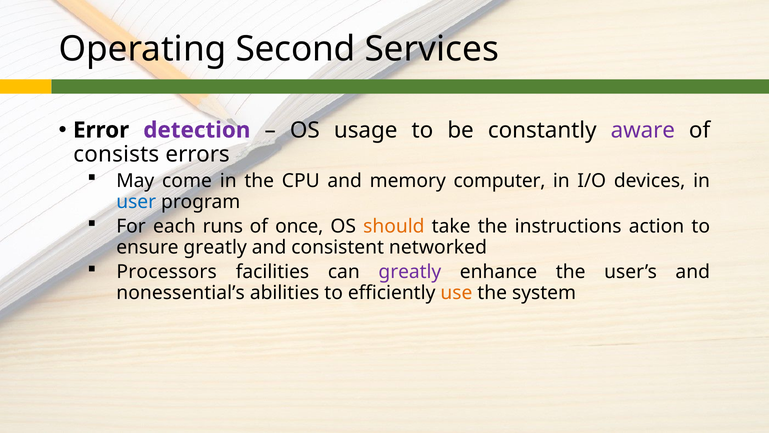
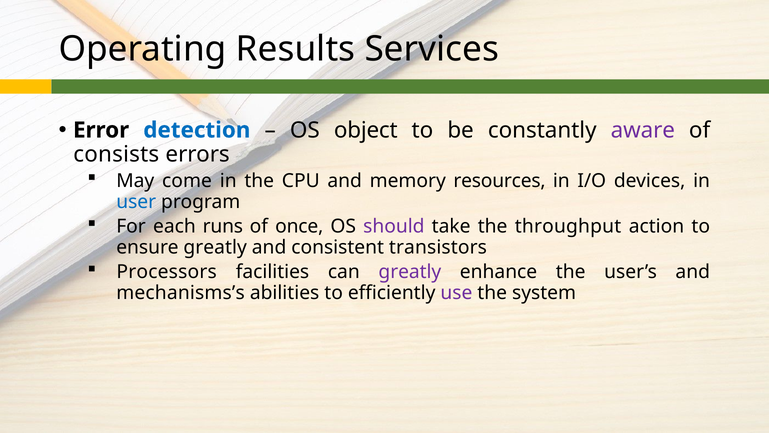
Second: Second -> Results
detection colour: purple -> blue
usage: usage -> object
computer: computer -> resources
should colour: orange -> purple
instructions: instructions -> throughput
networked: networked -> transistors
nonessential’s: nonessential’s -> mechanisms’s
use colour: orange -> purple
